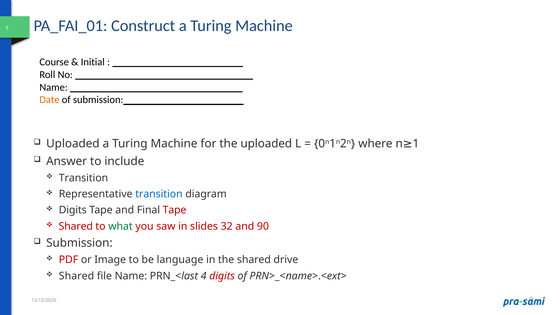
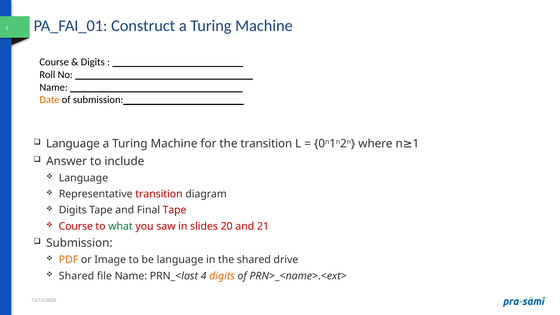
Initial at (93, 62): Initial -> Digits
Uploaded at (73, 144): Uploaded -> Language
the uploaded: uploaded -> transition
Transition at (83, 178): Transition -> Language
transition at (159, 194) colour: blue -> red
Shared at (76, 226): Shared -> Course
32: 32 -> 20
90: 90 -> 21
PDF colour: red -> orange
digits at (222, 276) colour: red -> orange
